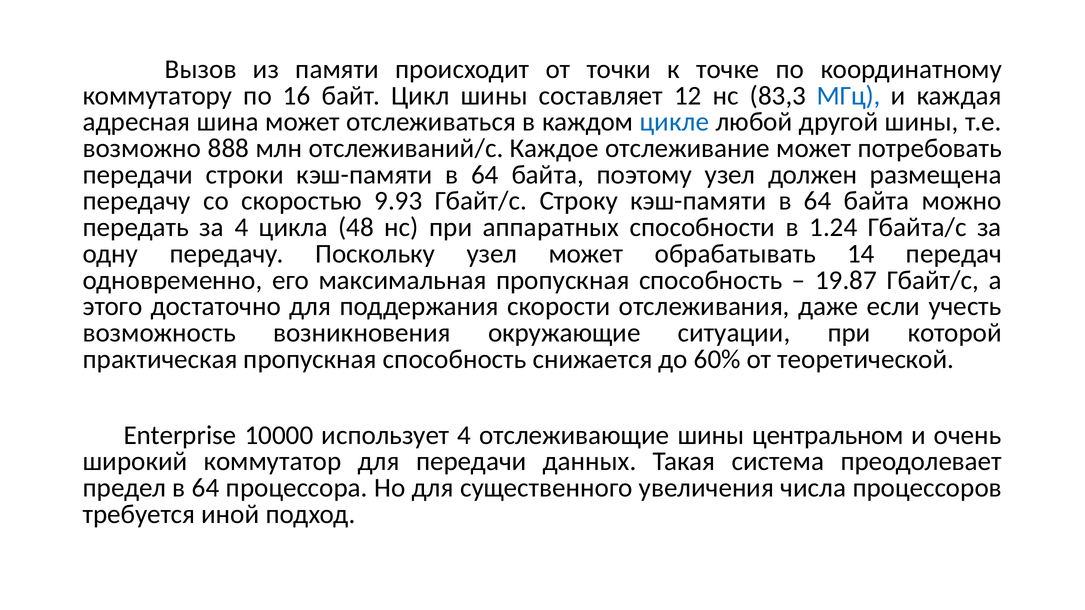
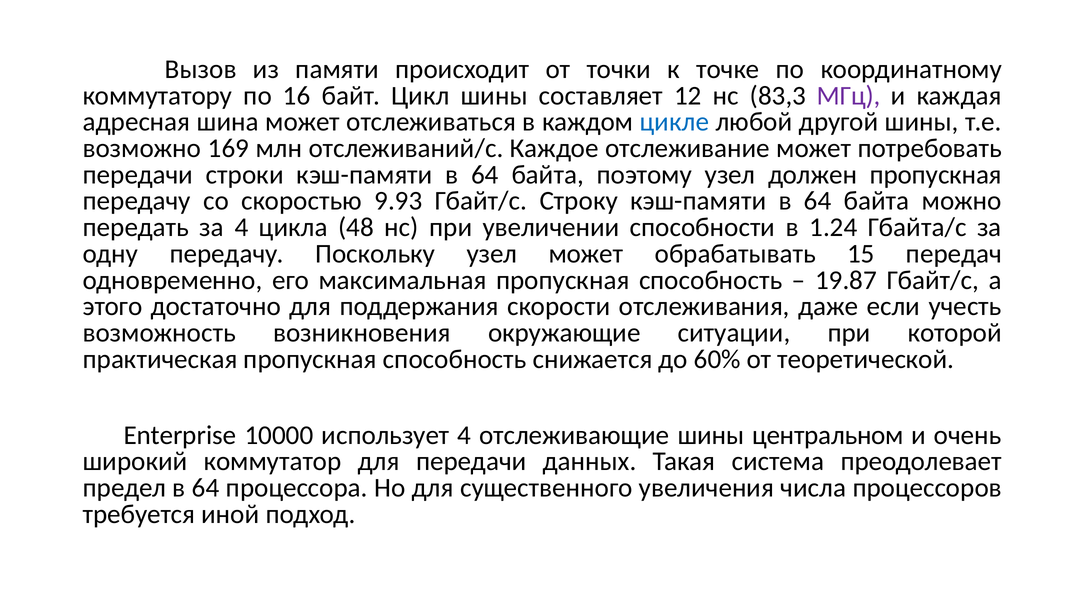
МГц colour: blue -> purple
888: 888 -> 169
должен размещена: размещена -> пропускная
аппаратных: аппаратных -> увеличении
14: 14 -> 15
